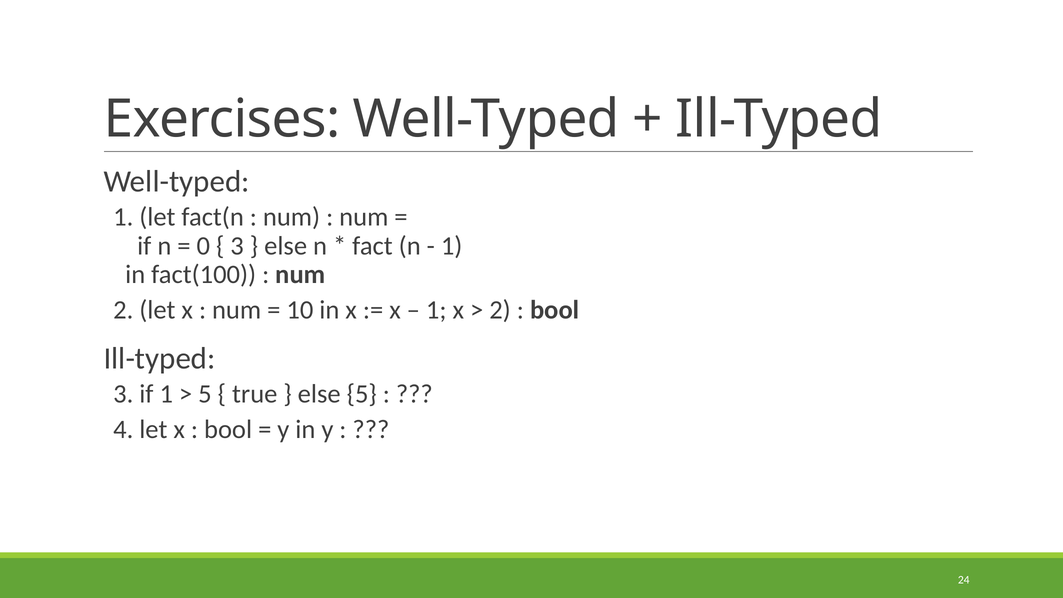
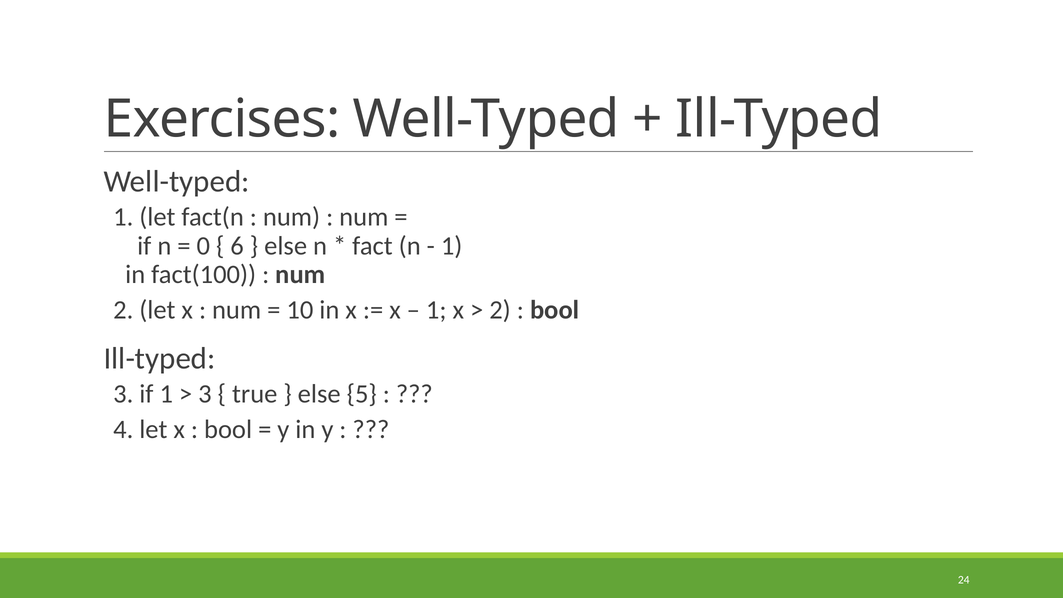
3 at (237, 246): 3 -> 6
5 at (205, 394): 5 -> 3
